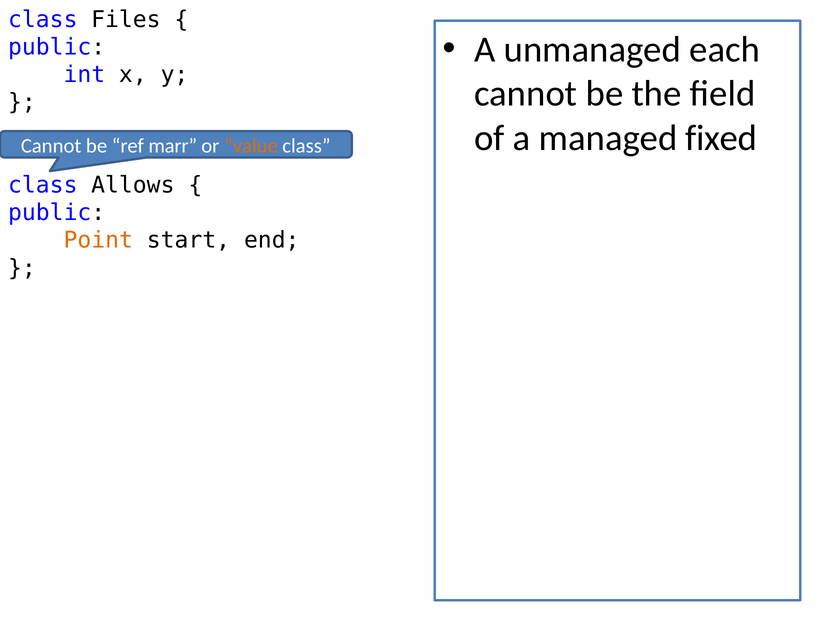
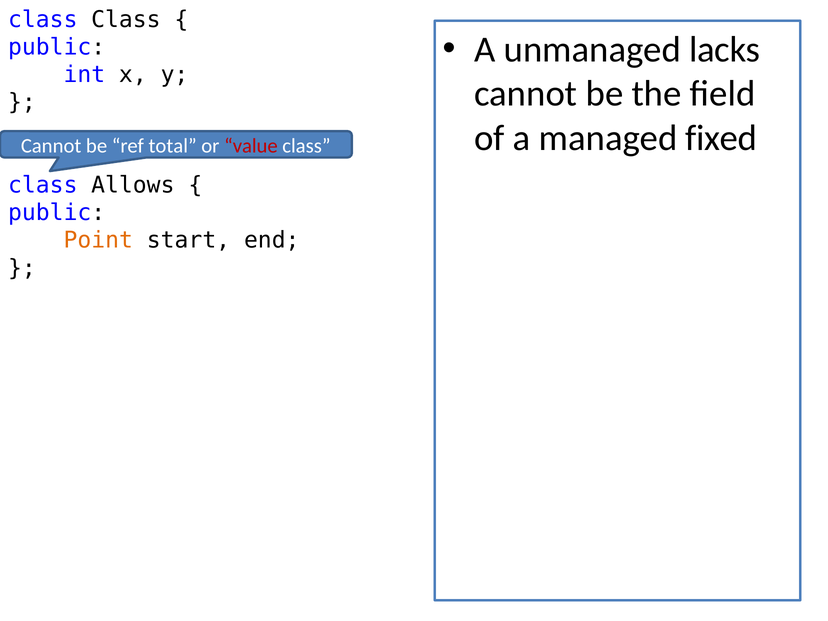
class Files: Files -> Class
each: each -> lacks
marr: marr -> total
value colour: orange -> red
